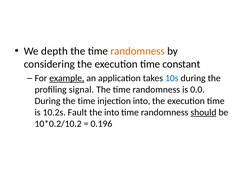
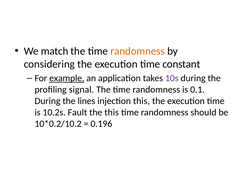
depth: depth -> match
10s colour: blue -> purple
0.0: 0.0 -> 0.1
During the time: time -> lines
injection into: into -> this
the into: into -> this
should underline: present -> none
